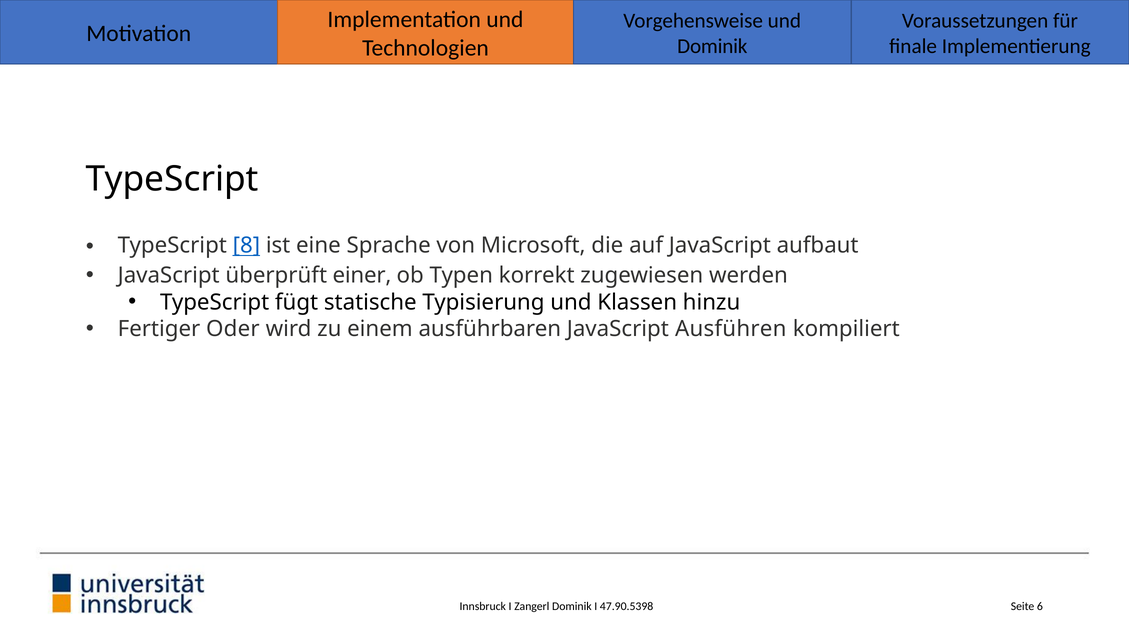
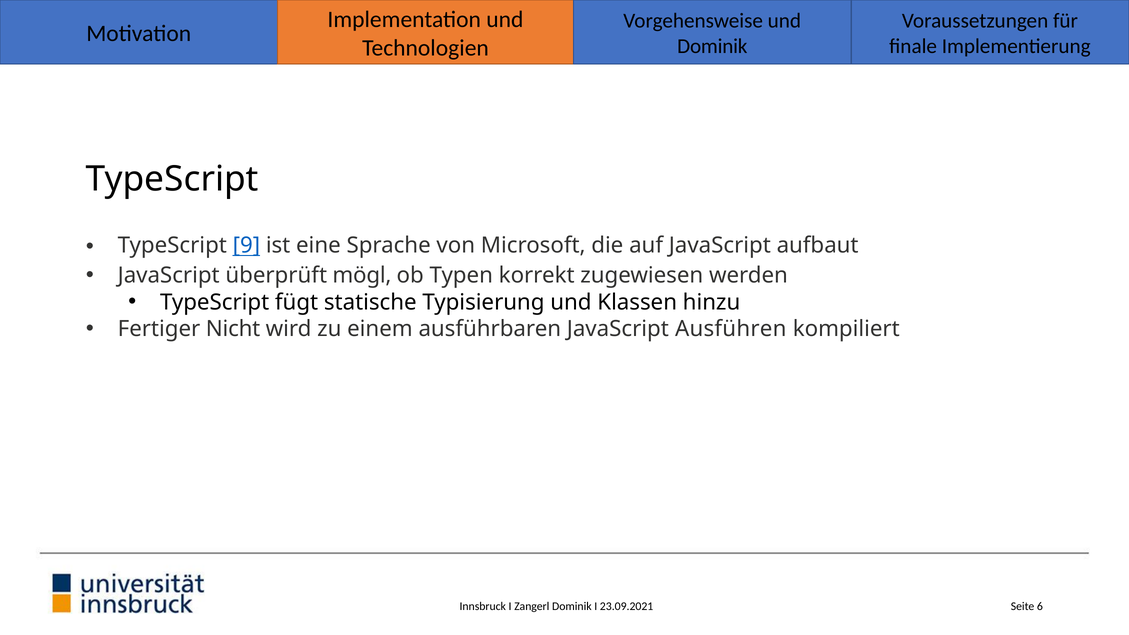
8: 8 -> 9
einer: einer -> mögl
Oder: Oder -> Nicht
47.90.5398: 47.90.5398 -> 23.09.2021
